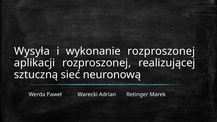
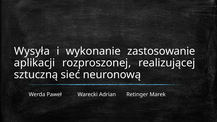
wykonanie rozproszonej: rozproszonej -> zastosowanie
